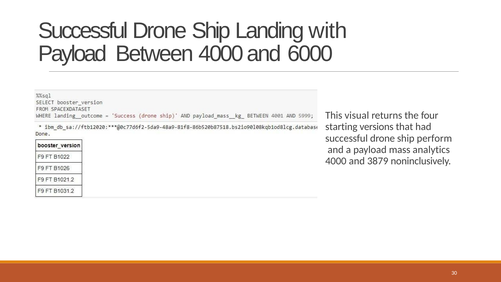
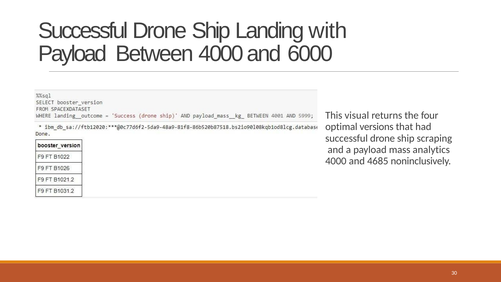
starting: starting -> optimal
perform: perform -> scraping
3879: 3879 -> 4685
